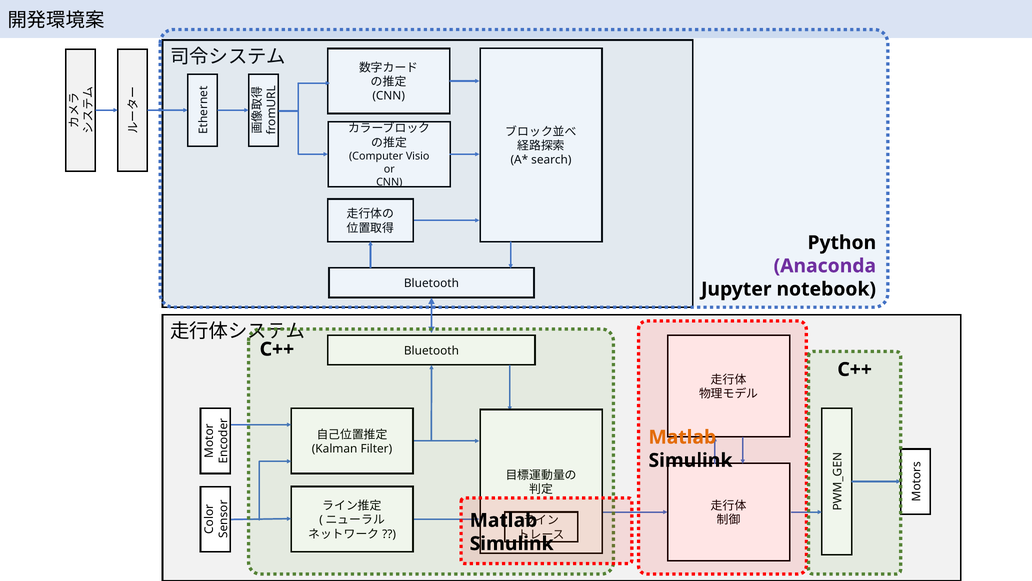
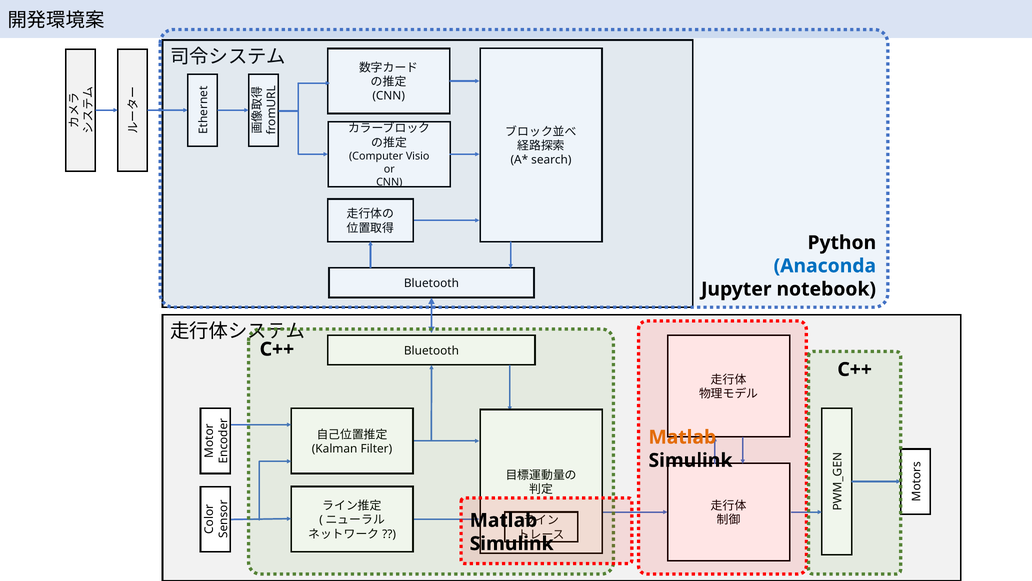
Anaconda colour: purple -> blue
